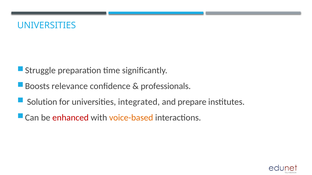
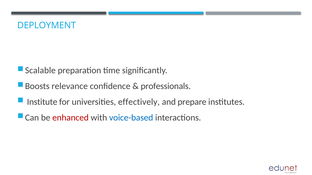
UNIVERSITIES at (47, 26): UNIVERSITIES -> DEPLOYMENT
Struggle: Struggle -> Scalable
Solution: Solution -> Institute
integrated: integrated -> effectively
voice-based colour: orange -> blue
